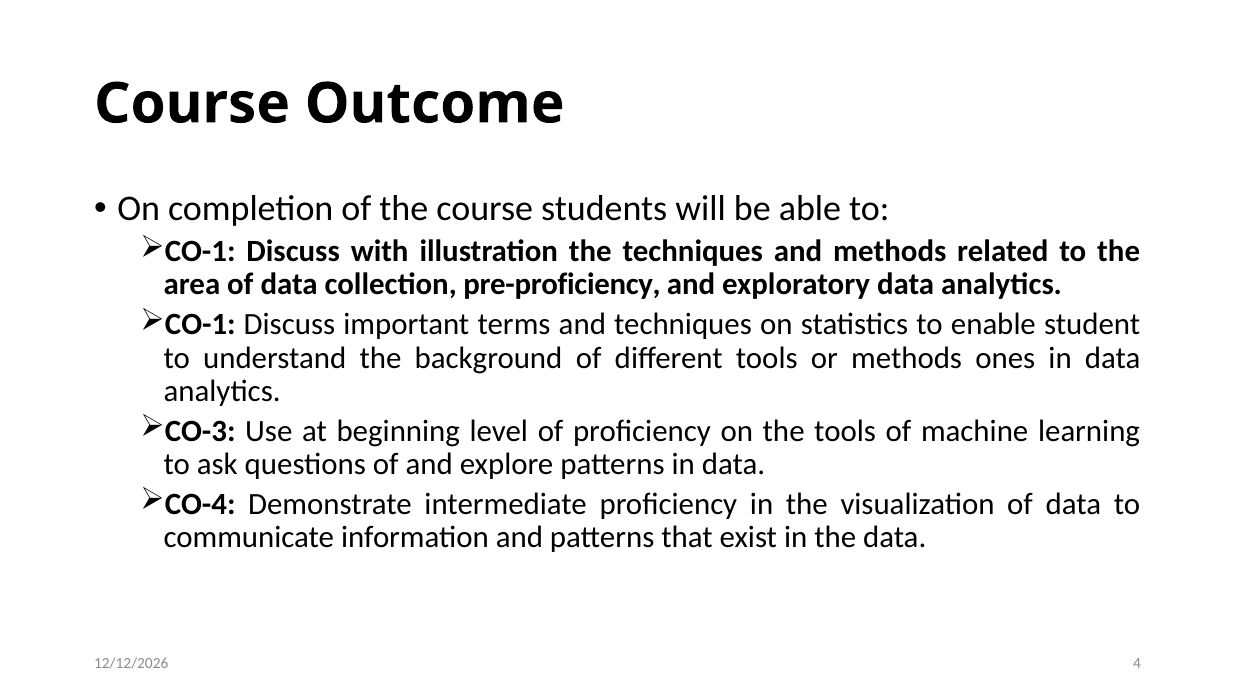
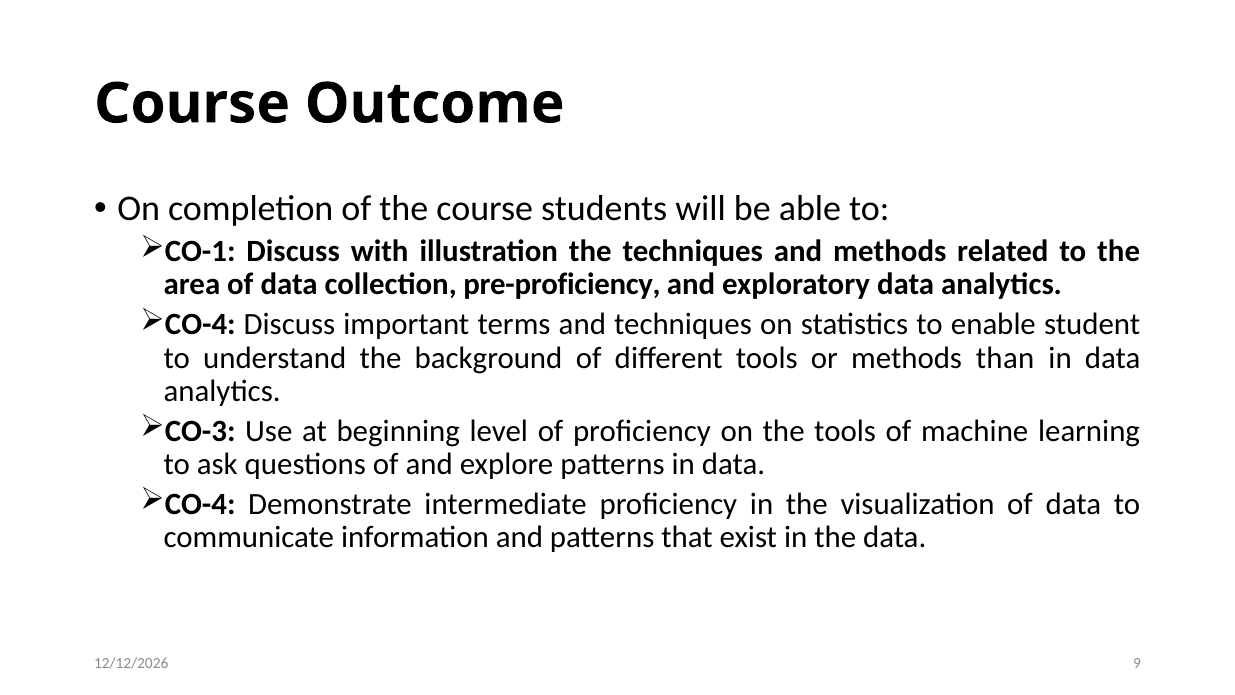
CO-1 at (200, 324): CO-1 -> CO-4
ones: ones -> than
4: 4 -> 9
